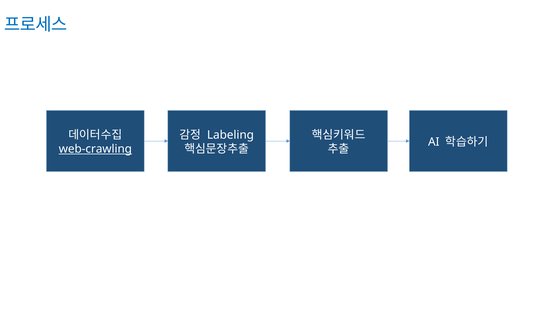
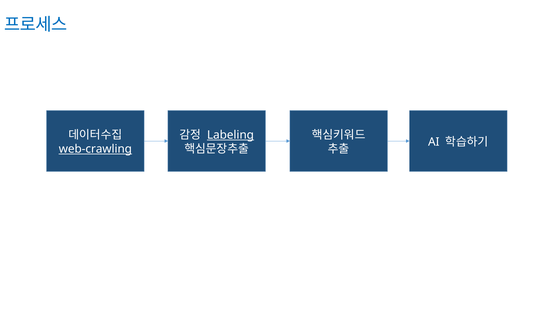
Labeling underline: none -> present
